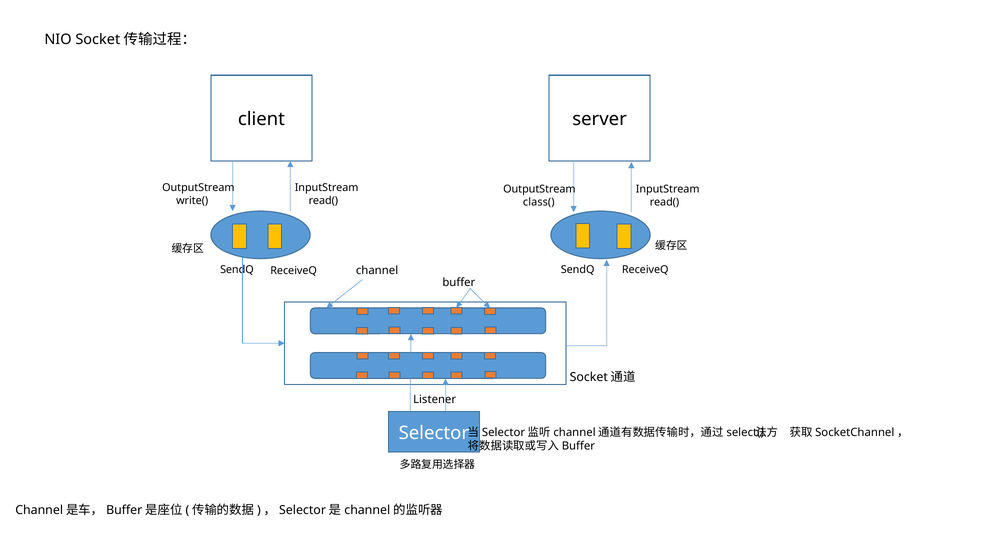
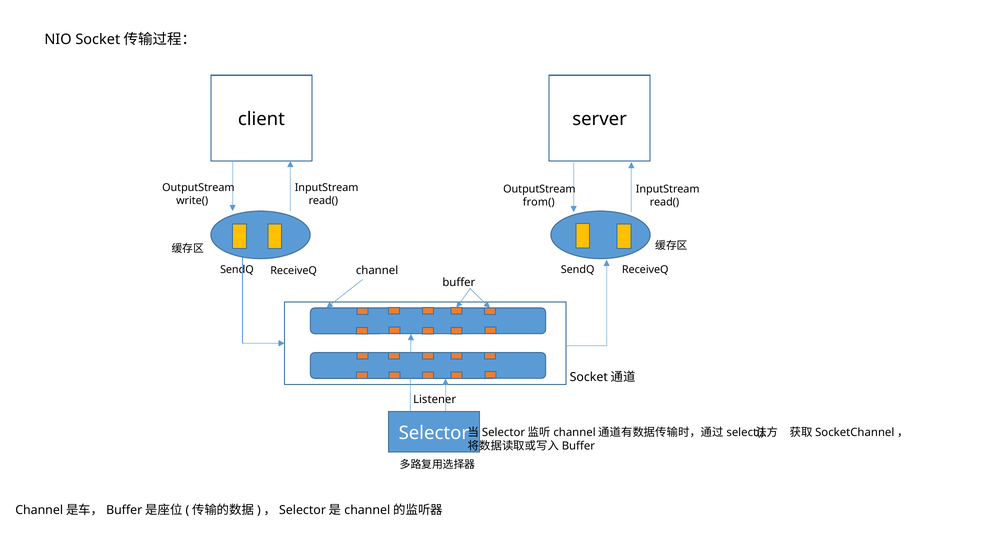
class(: class( -> from(
